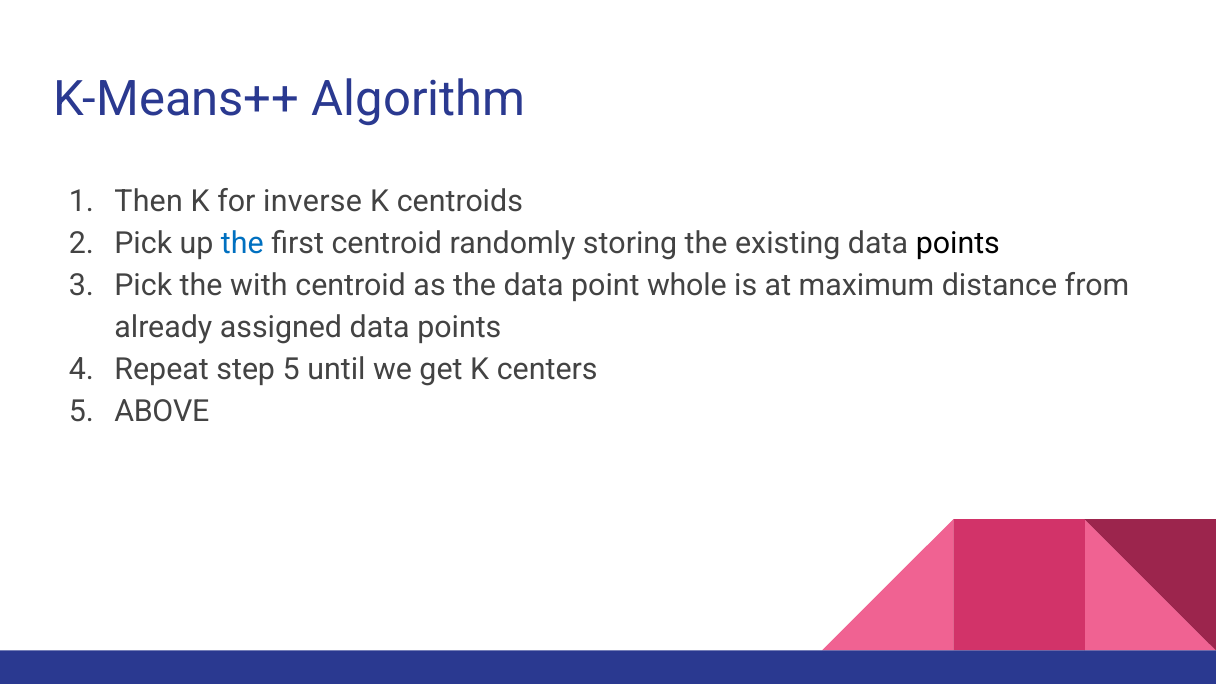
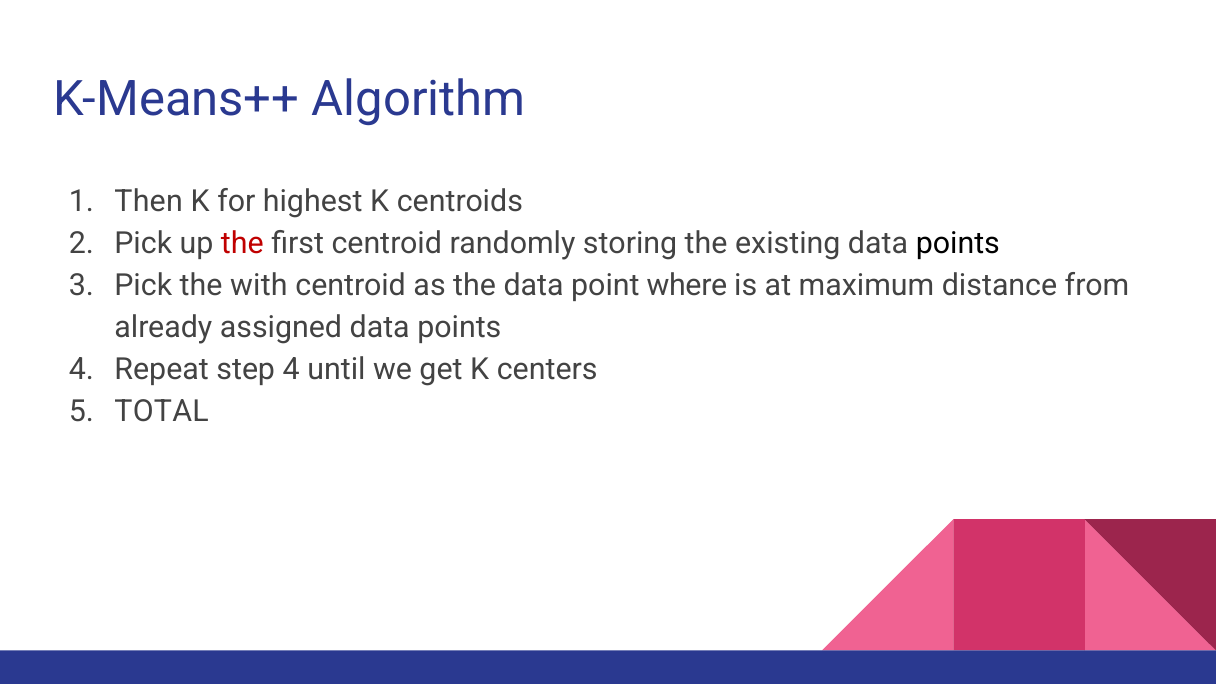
inverse: inverse -> highest
the at (242, 243) colour: blue -> red
whole: whole -> where
step 5: 5 -> 4
ABOVE: ABOVE -> TOTAL
